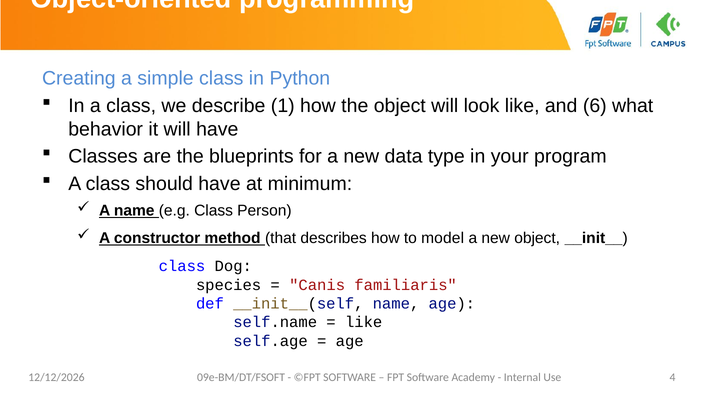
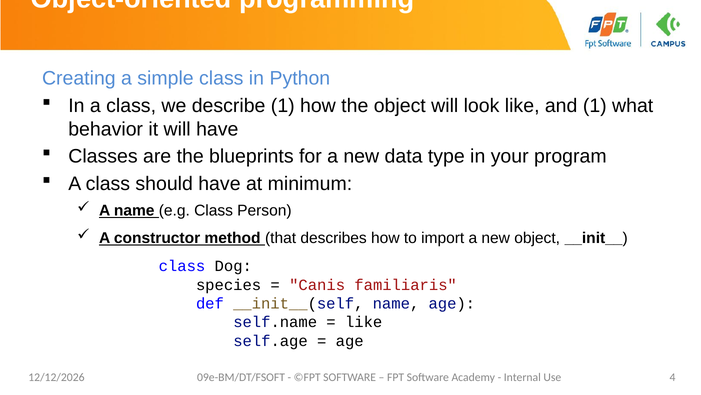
and 6: 6 -> 1
model: model -> import
